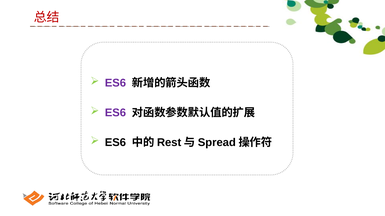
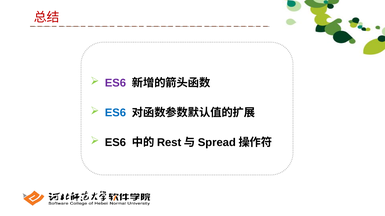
ES6 at (115, 113) colour: purple -> blue
